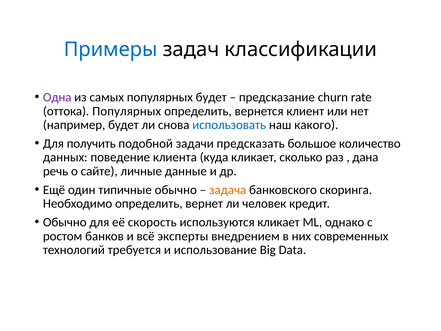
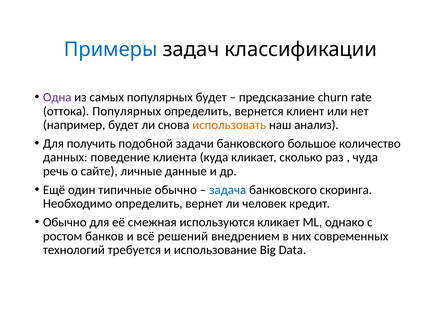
использовать colour: blue -> orange
какого: какого -> анализ
задачи предсказать: предсказать -> банковского
дана: дана -> чуда
задача colour: orange -> blue
скорость: скорость -> смежная
эксперты: эксперты -> решений
